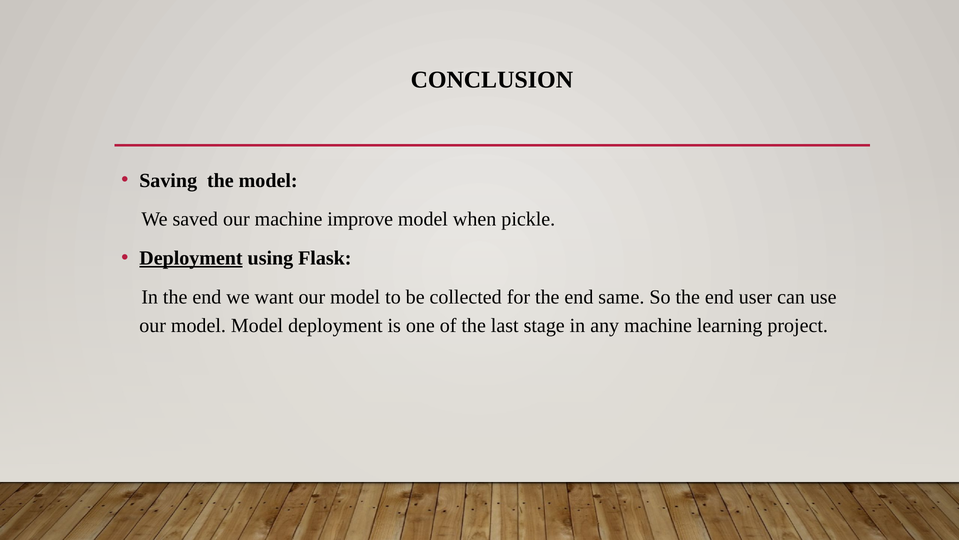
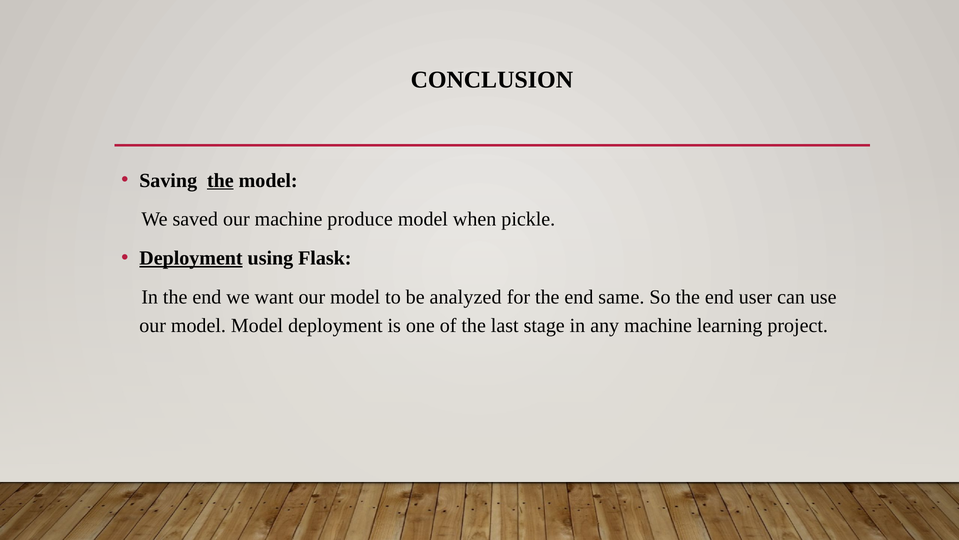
the at (220, 180) underline: none -> present
improve: improve -> produce
collected: collected -> analyzed
